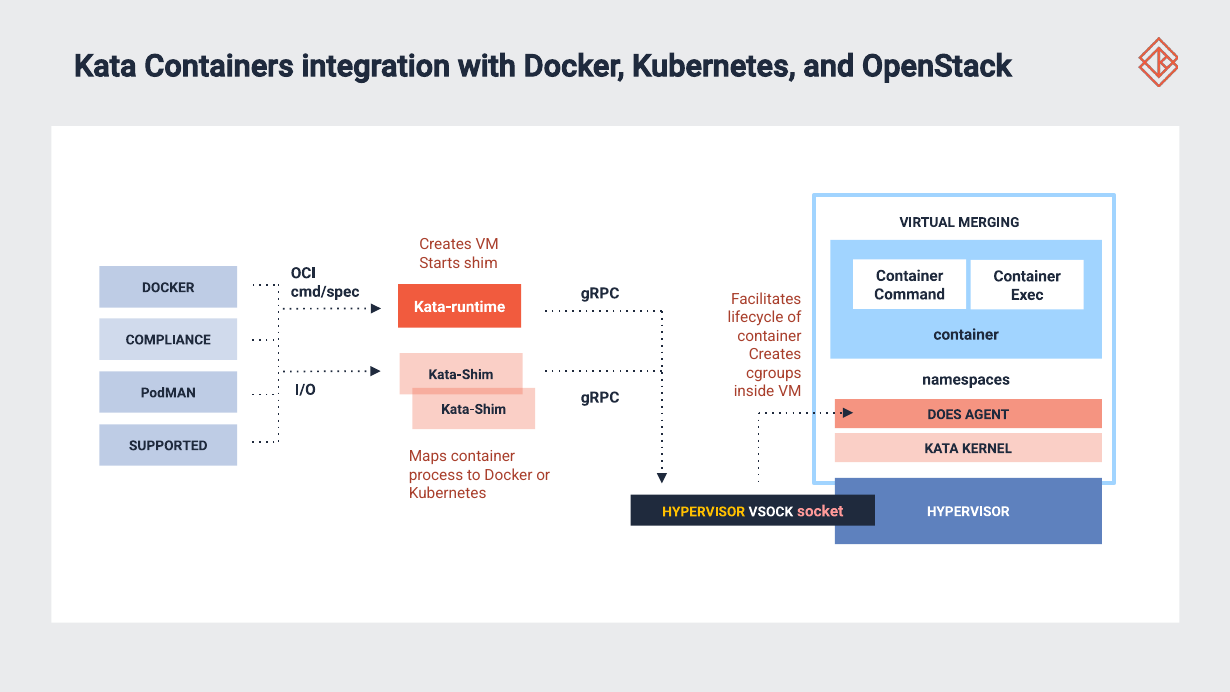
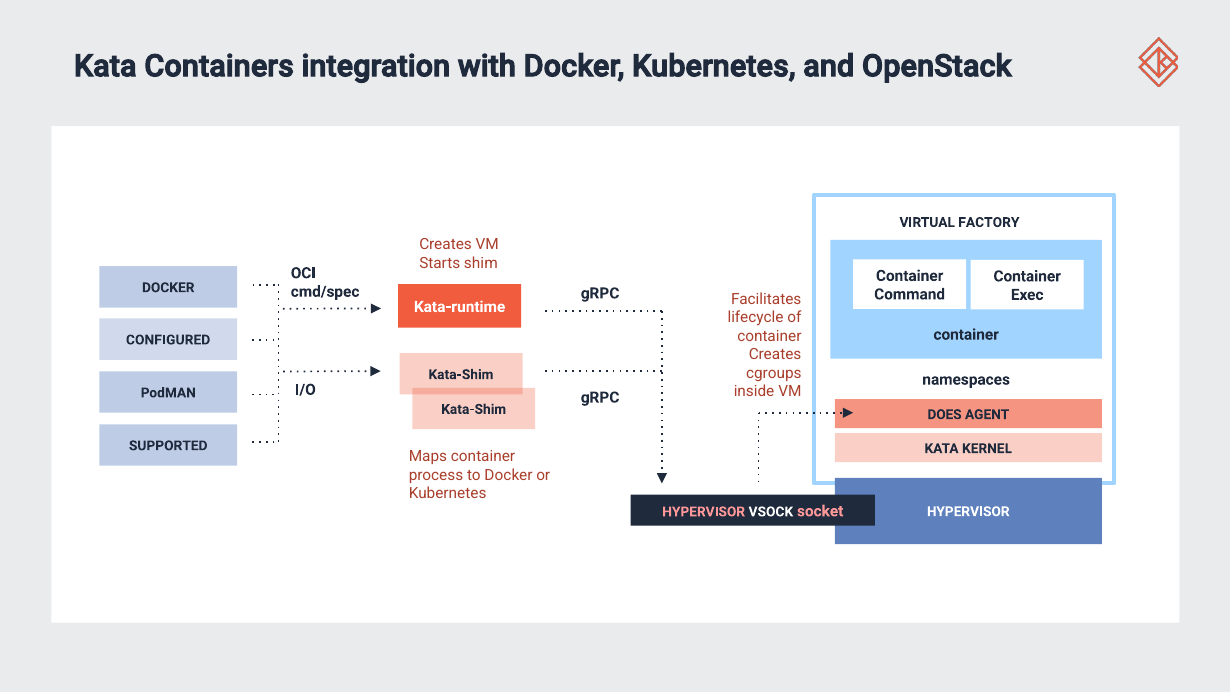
MERGING: MERGING -> FACTORY
COMPLIANCE: COMPLIANCE -> CONFIGURED
HYPERVISOR at (704, 512) colour: yellow -> pink
